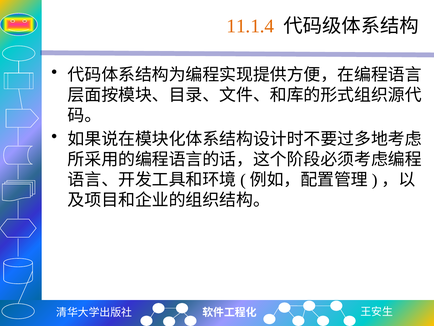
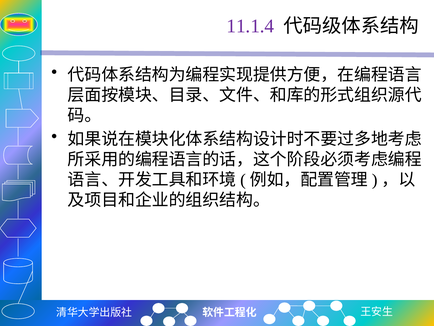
11.1.4 colour: orange -> purple
